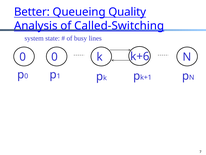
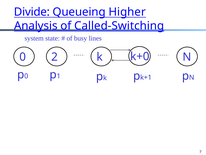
Better: Better -> Divide
Quality: Quality -> Higher
k+6: k+6 -> k+0
0 0: 0 -> 2
